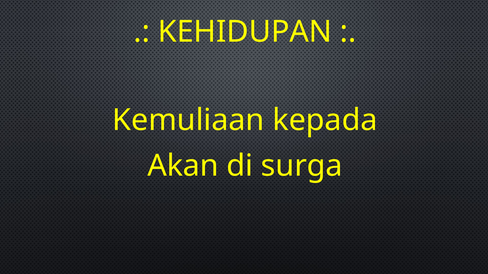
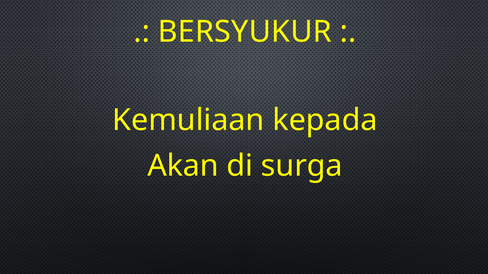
KEHIDUPAN: KEHIDUPAN -> BERSYUKUR
